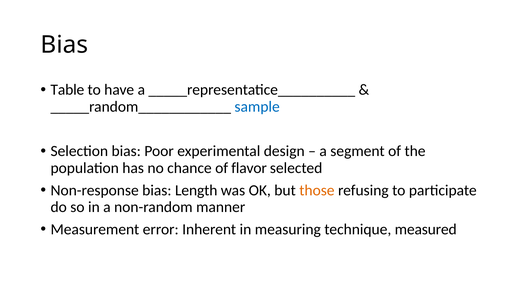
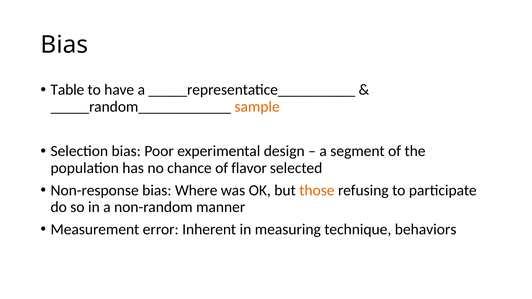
sample colour: blue -> orange
Length: Length -> Where
measured: measured -> behaviors
